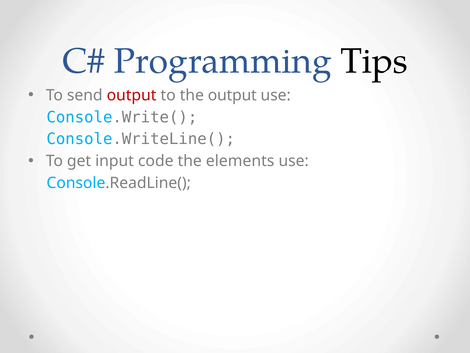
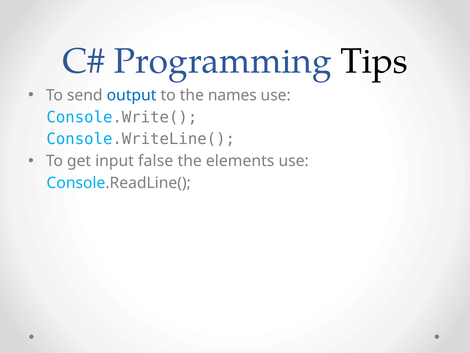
output at (132, 95) colour: red -> blue
the output: output -> names
code: code -> false
